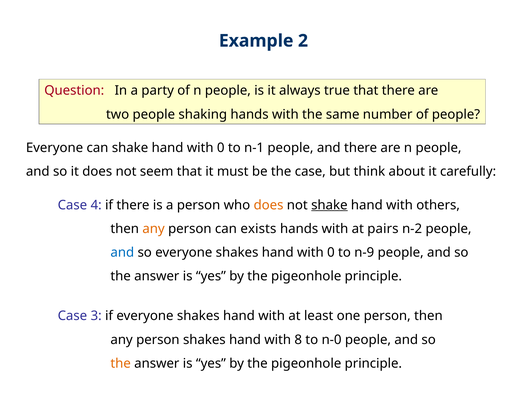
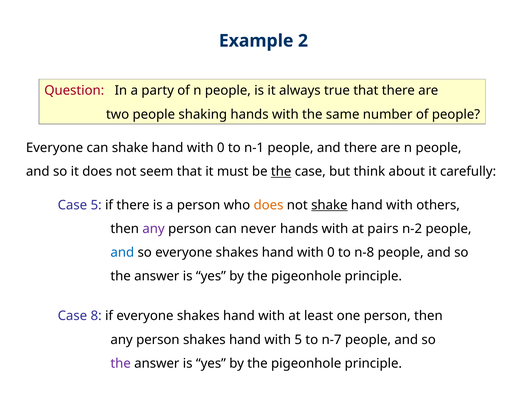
the at (281, 172) underline: none -> present
Case 4: 4 -> 5
any at (154, 229) colour: orange -> purple
exists: exists -> never
n-9: n-9 -> n-8
3: 3 -> 8
with 8: 8 -> 5
n-0: n-0 -> n-7
the at (121, 363) colour: orange -> purple
